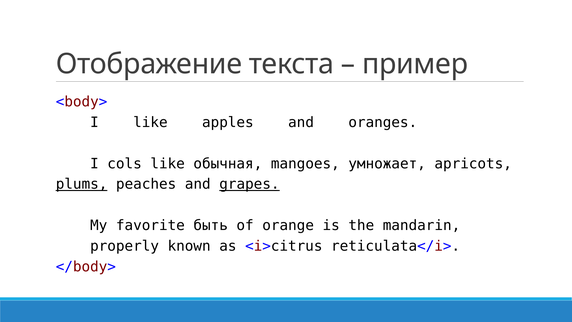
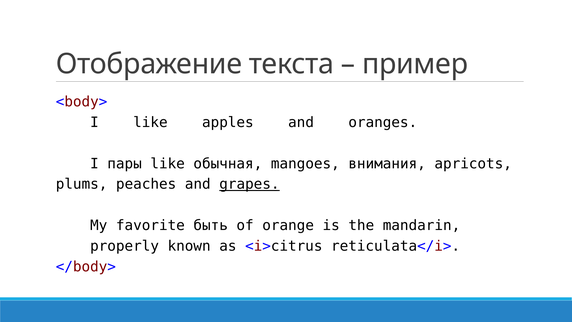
cols: cols -> пары
умножает: умножает -> внимания
plums underline: present -> none
